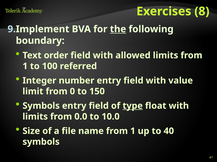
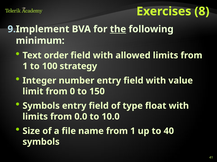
boundary: boundary -> minimum
referred: referred -> strategy
type underline: present -> none
